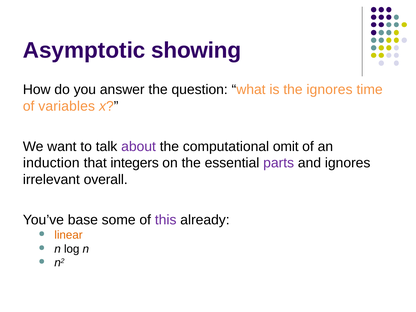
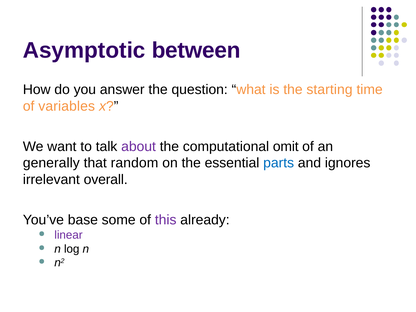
showing: showing -> between
the ignores: ignores -> starting
induction: induction -> generally
integers: integers -> random
parts colour: purple -> blue
linear colour: orange -> purple
